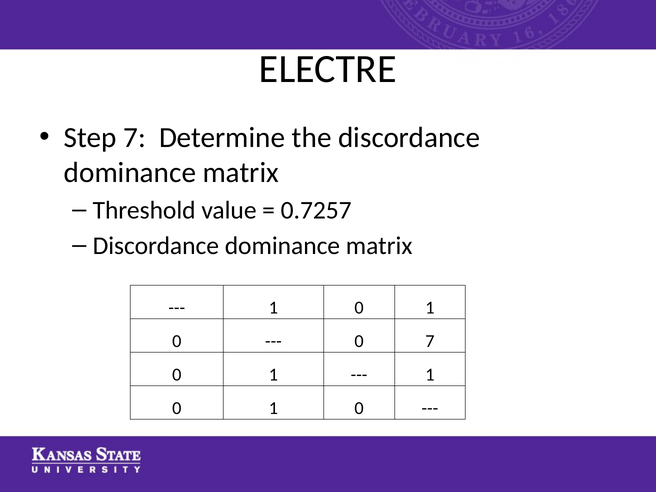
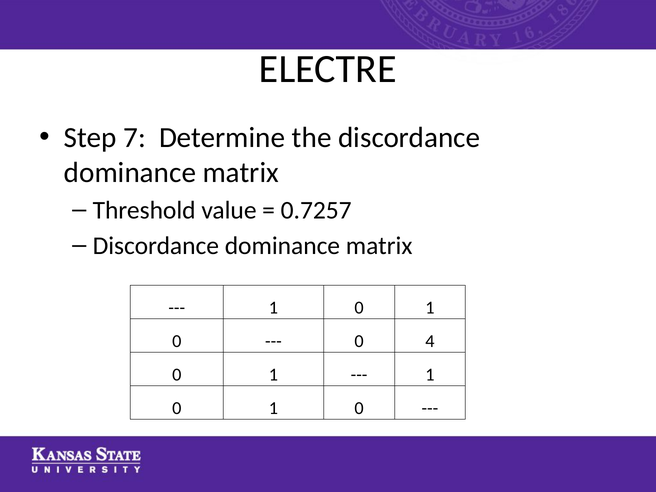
0 7: 7 -> 4
